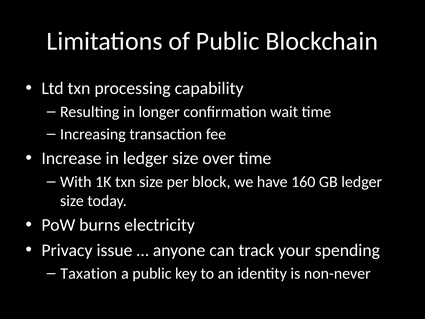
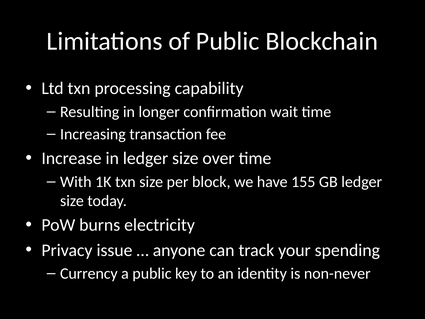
160: 160 -> 155
Taxation: Taxation -> Currency
